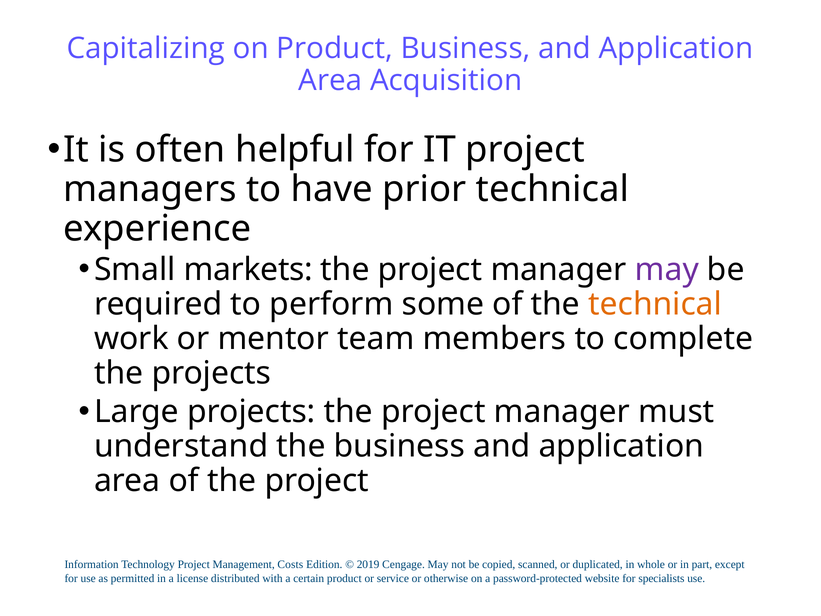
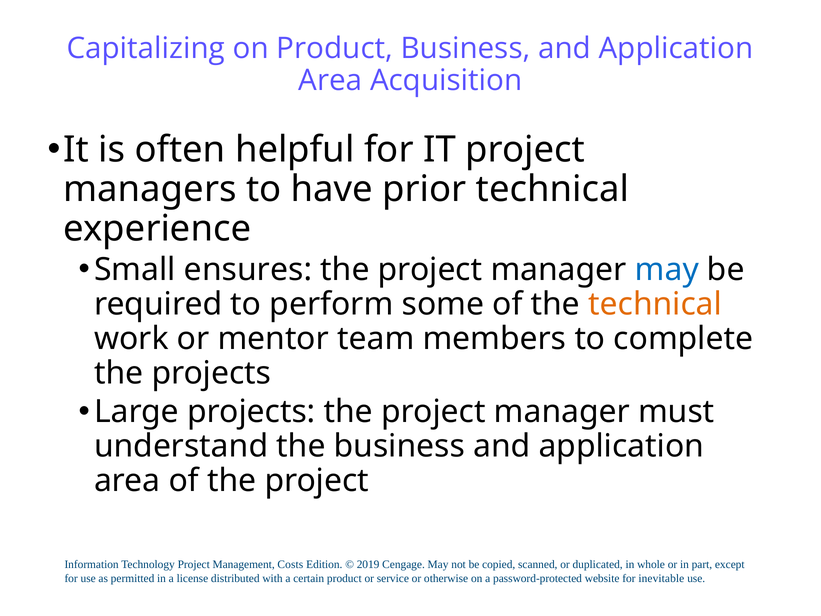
markets: markets -> ensures
may at (667, 270) colour: purple -> blue
specialists: specialists -> inevitable
